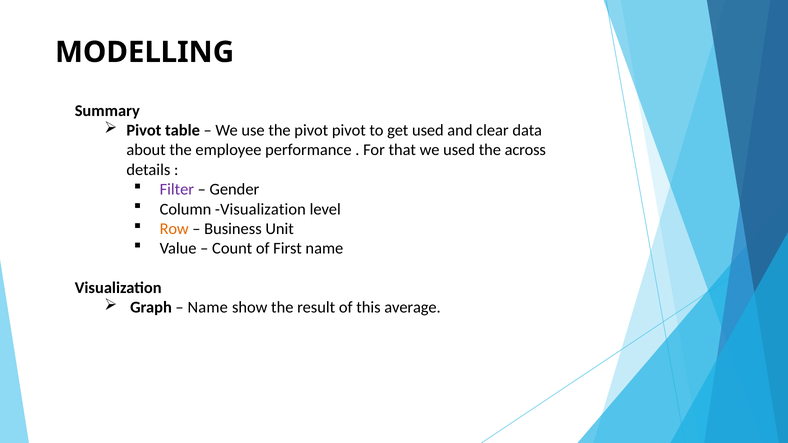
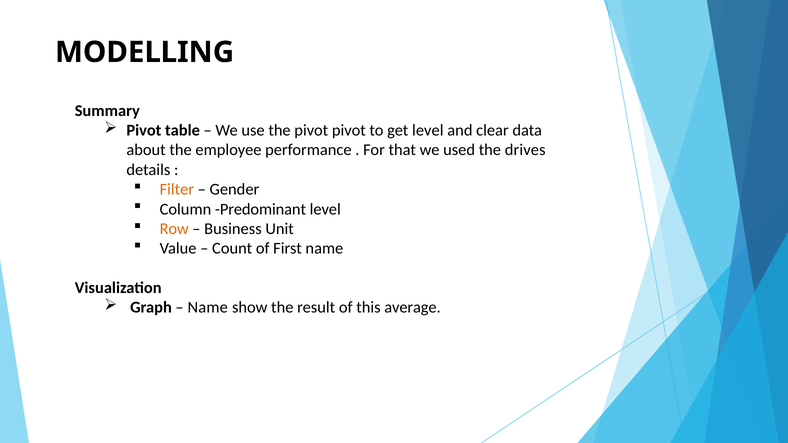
get used: used -> level
across: across -> drives
Filter colour: purple -> orange
Column Visualization: Visualization -> Predominant
